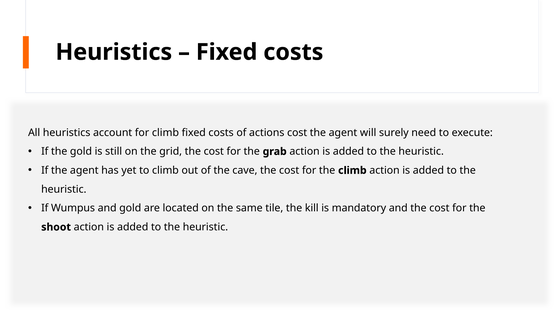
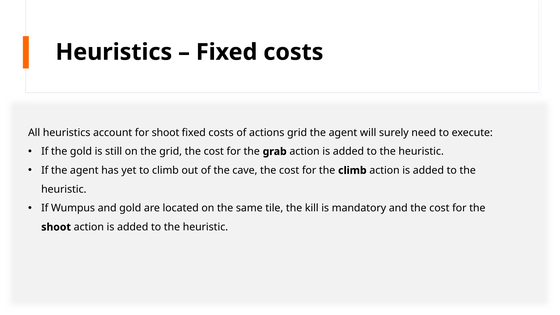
for climb: climb -> shoot
actions cost: cost -> grid
